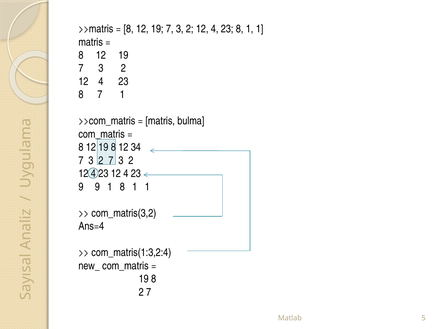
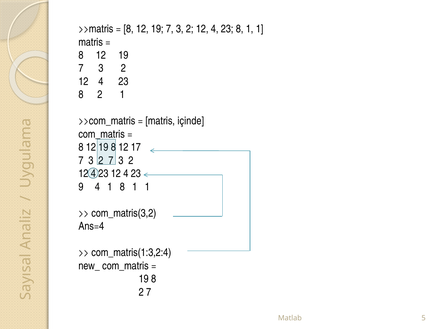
7 at (100, 95): 7 -> 2
bulma: bulma -> içinde
34: 34 -> 17
9 at (97, 187): 9 -> 4
